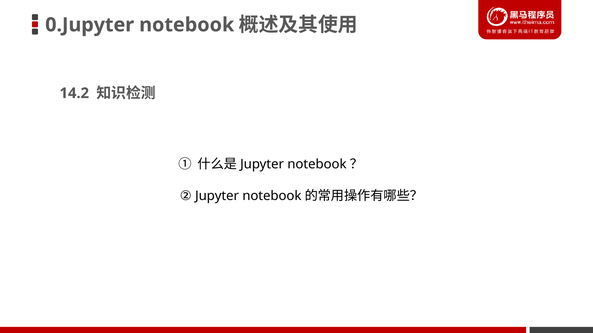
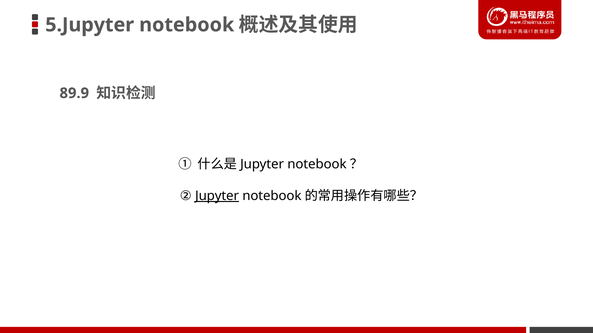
0.Jupyter: 0.Jupyter -> 5.Jupyter
14.2: 14.2 -> 89.9
Jupyter underline: none -> present
